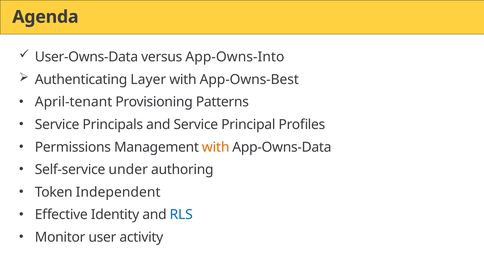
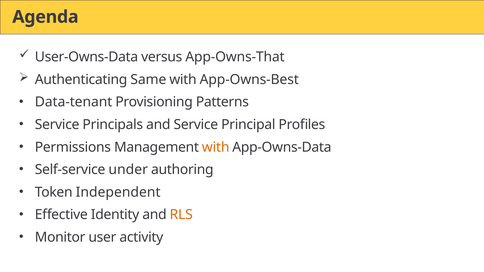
App-Owns-Into: App-Owns-Into -> App-Owns-That
Layer: Layer -> Same
April-tenant: April-tenant -> Data-tenant
RLS colour: blue -> orange
